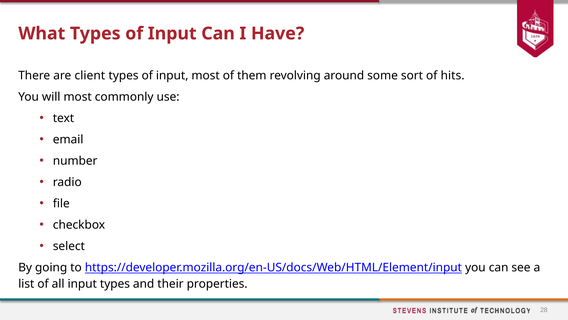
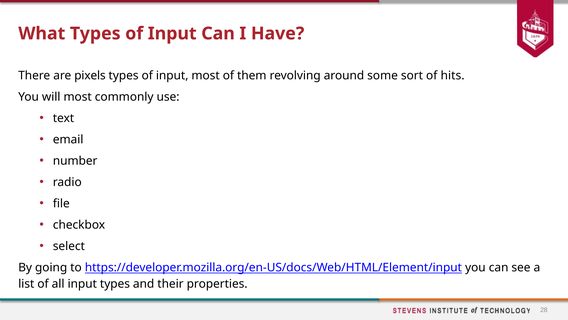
client: client -> pixels
